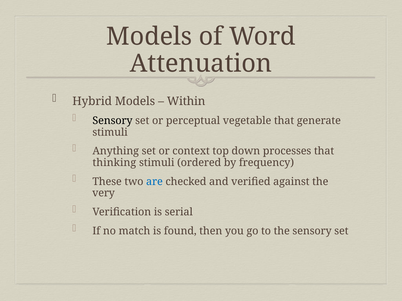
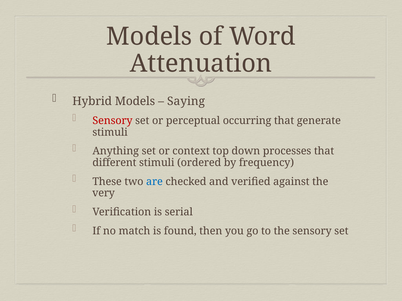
Within: Within -> Saying
Sensory at (112, 121) colour: black -> red
vegetable: vegetable -> occurring
thinking: thinking -> different
